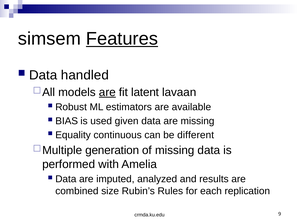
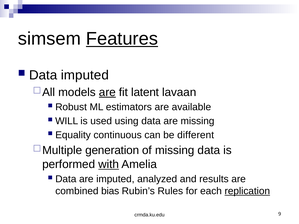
Data handled: handled -> imputed
BIAS: BIAS -> WILL
given: given -> using
with underline: none -> present
size: size -> bias
replication underline: none -> present
